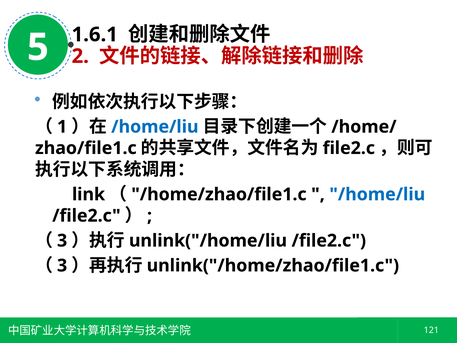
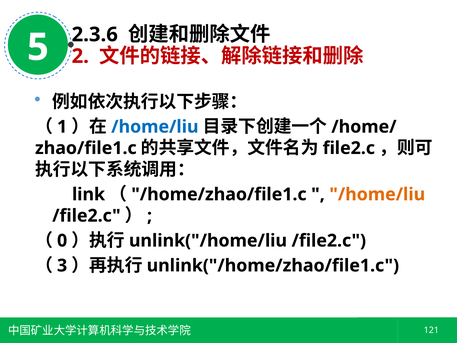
1.6.1: 1.6.1 -> 2.3.6
/home/liu at (377, 194) colour: blue -> orange
3 at (62, 241): 3 -> 0
